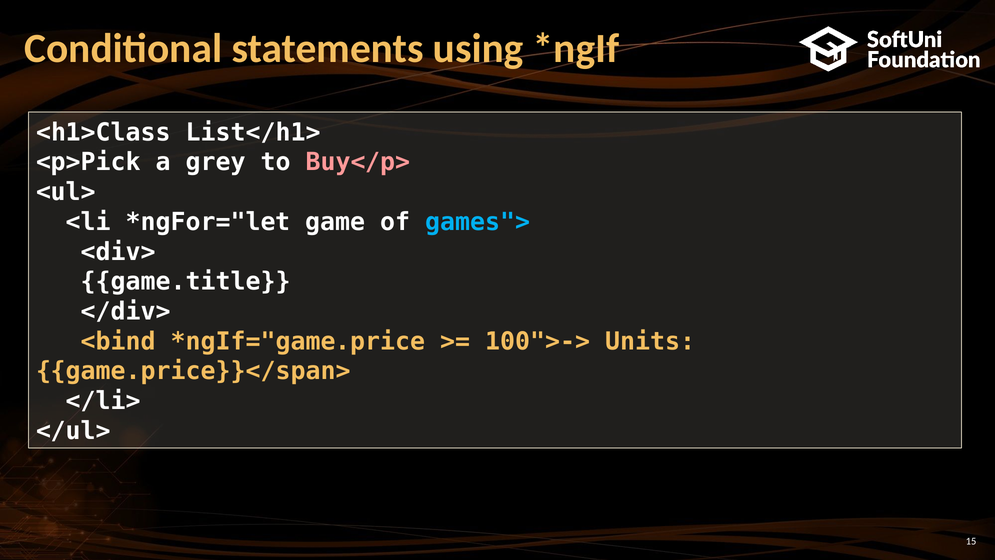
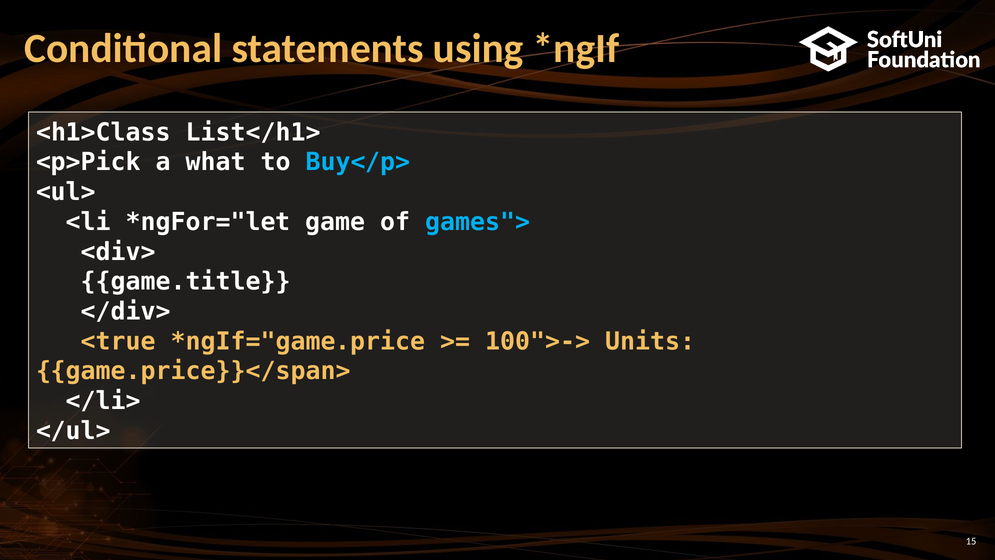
grey: grey -> what
Buy</p> colour: pink -> light blue
<bind: <bind -> <true
